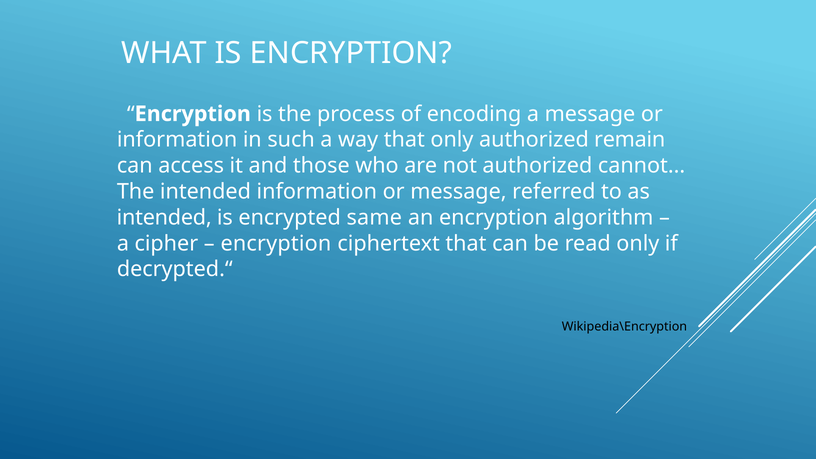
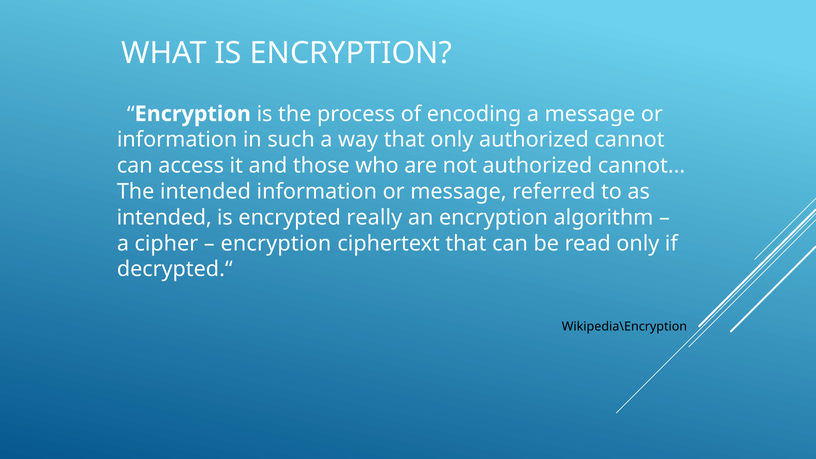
only authorized remain: remain -> cannot
same: same -> really
